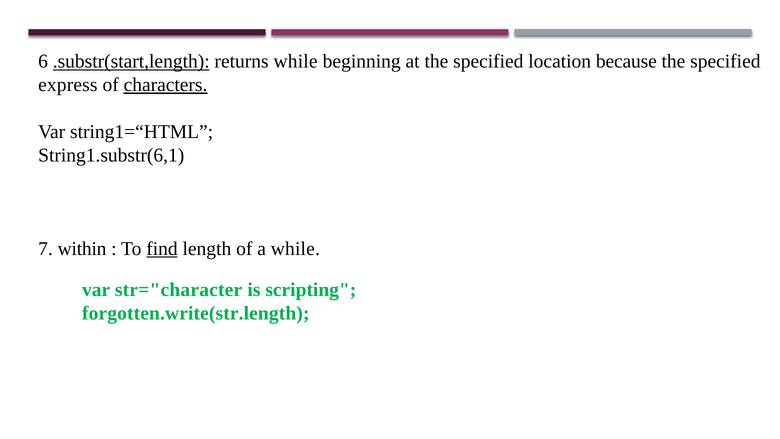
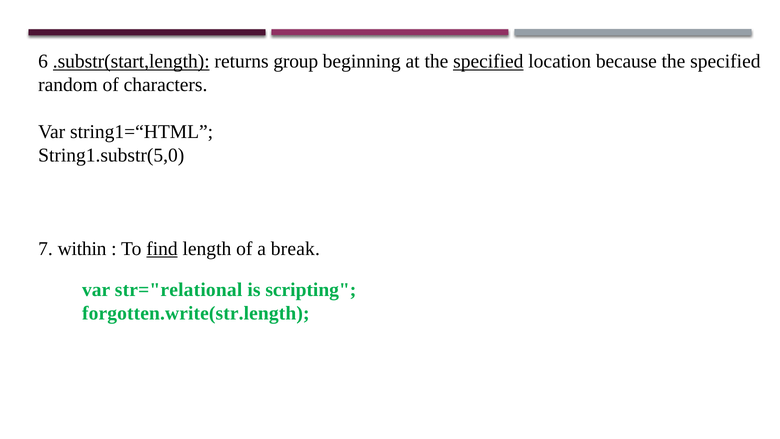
returns while: while -> group
specified at (488, 61) underline: none -> present
express: express -> random
characters underline: present -> none
String1.substr(6,1: String1.substr(6,1 -> String1.substr(5,0
a while: while -> break
str="character: str="character -> str="relational
